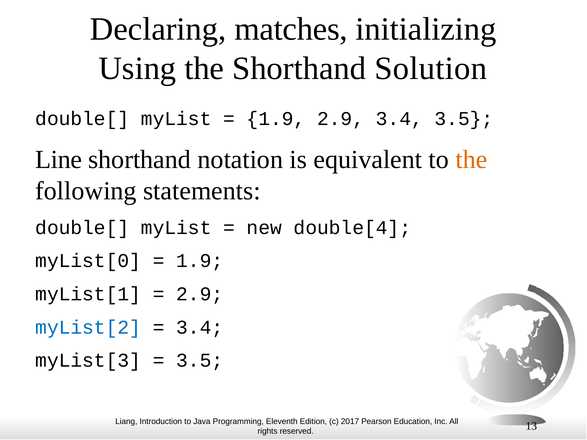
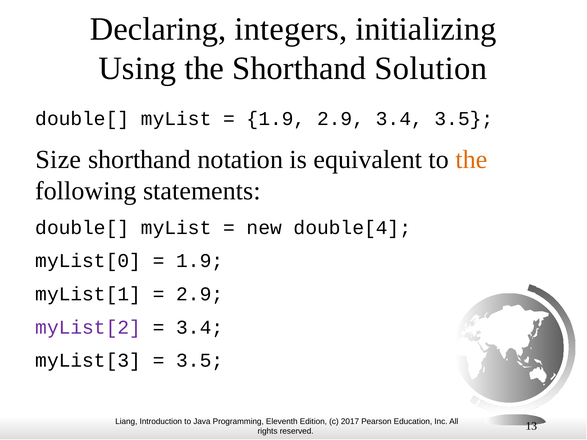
matches: matches -> integers
Line: Line -> Size
myList[2 colour: blue -> purple
